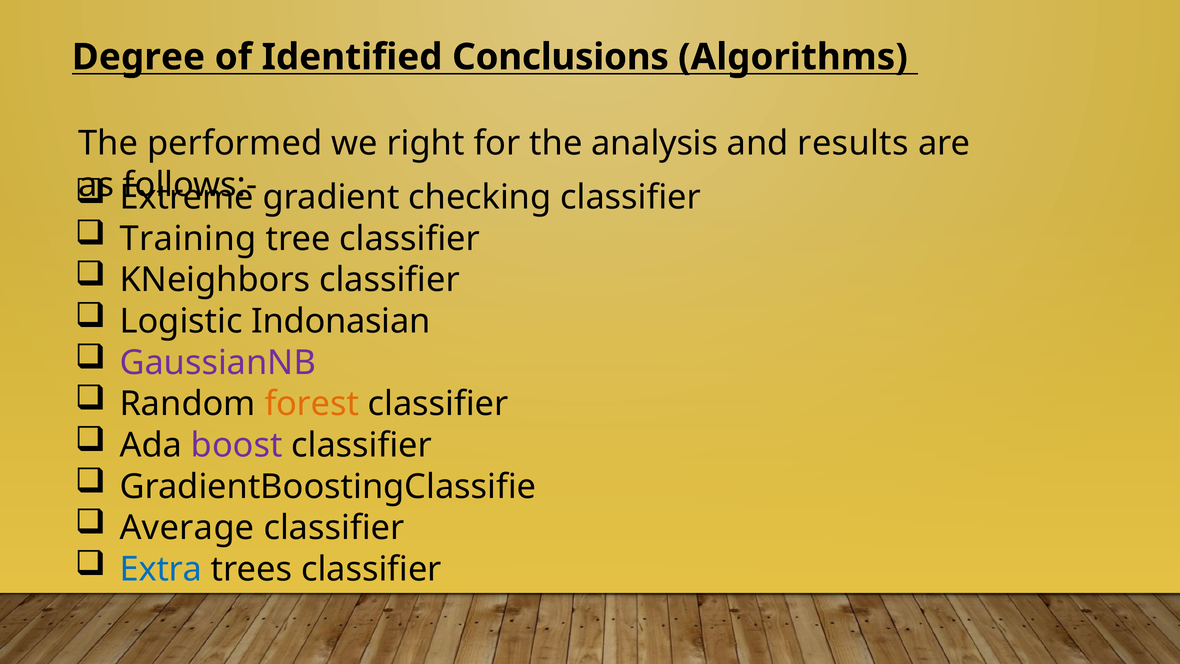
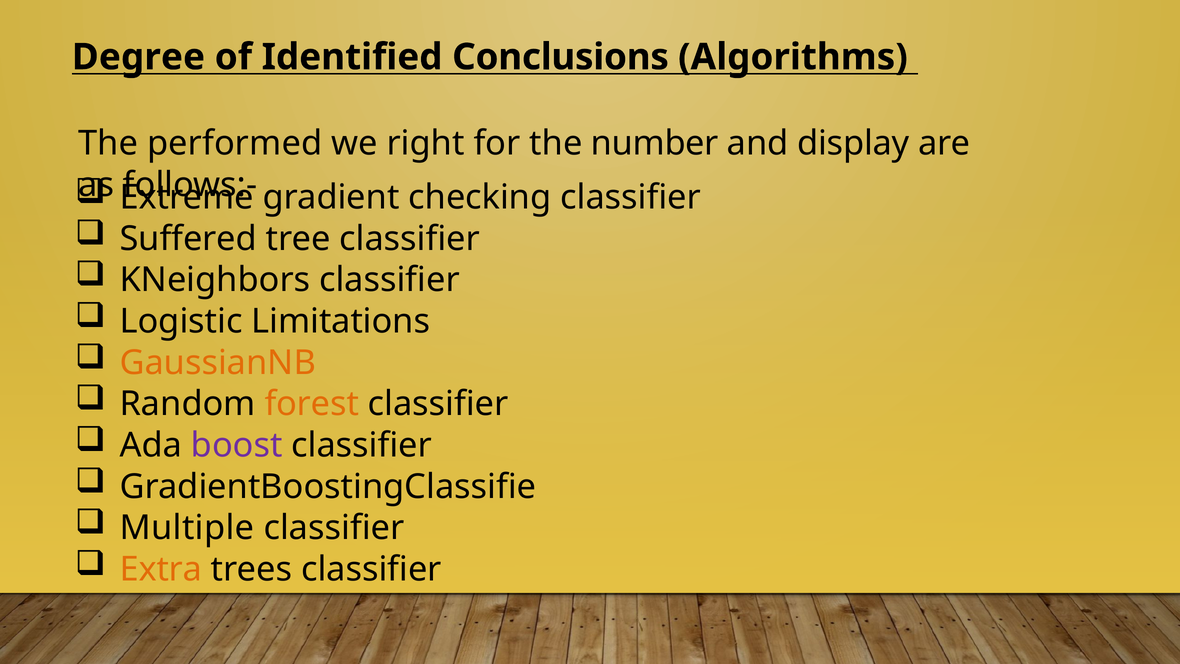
analysis: analysis -> number
results: results -> display
Training: Training -> Suffered
Indonasian: Indonasian -> Limitations
GaussianNB colour: purple -> orange
Average: Average -> Multiple
Extra colour: blue -> orange
